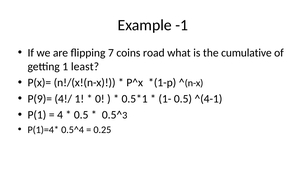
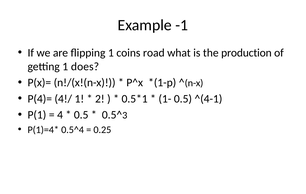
flipping 7: 7 -> 1
cumulative: cumulative -> production
least: least -> does
P(9)=: P(9)= -> P(4)=
0: 0 -> 2
